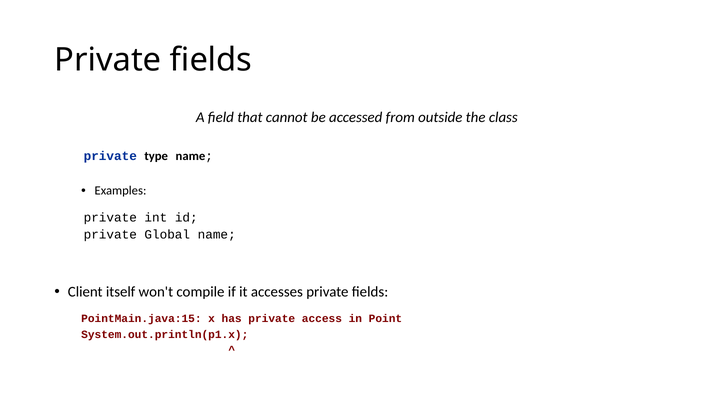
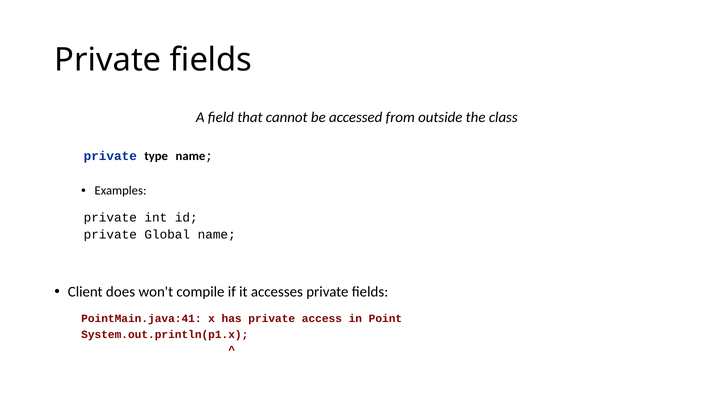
itself: itself -> does
PointMain.java:15: PointMain.java:15 -> PointMain.java:41
